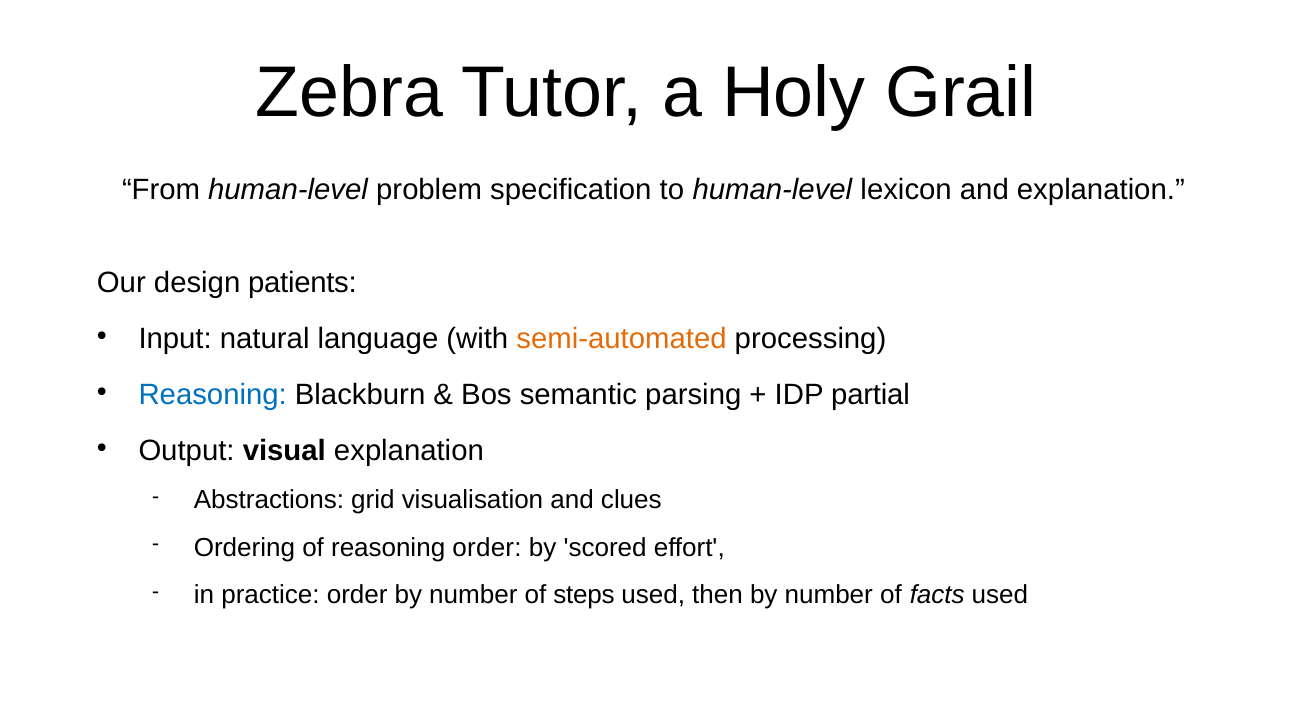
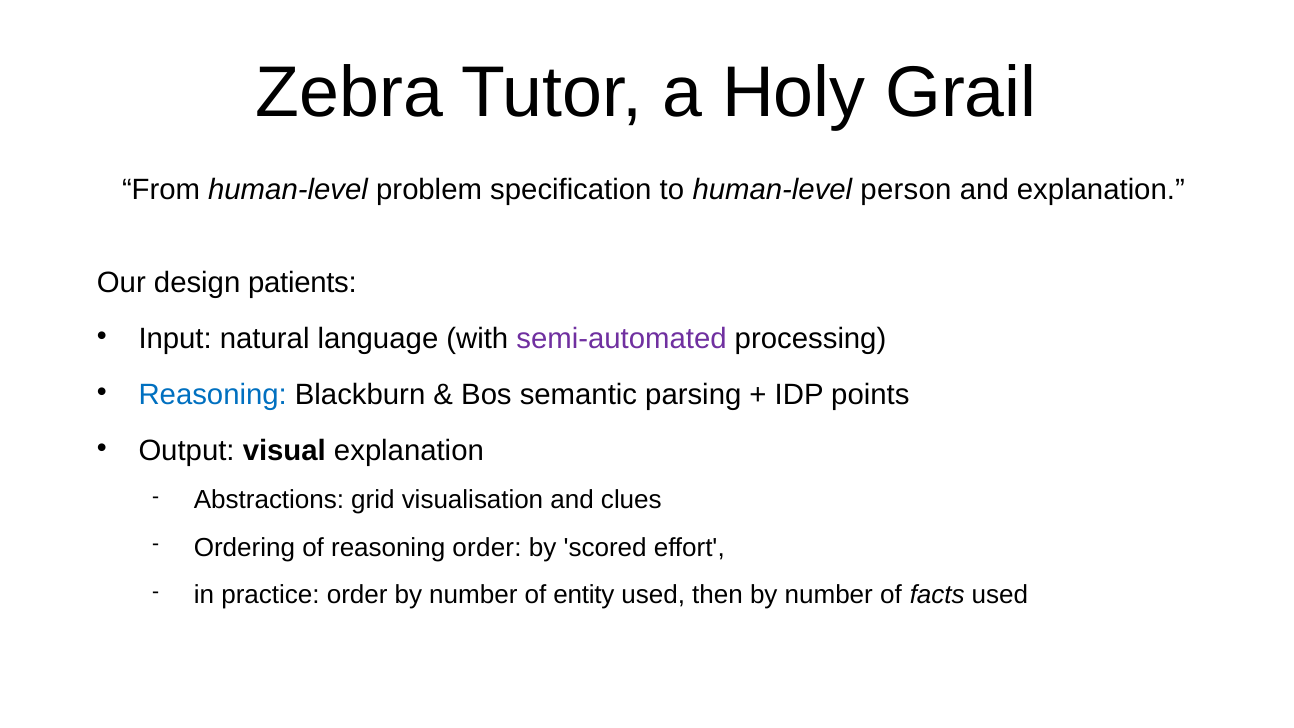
lexicon: lexicon -> person
semi-automated colour: orange -> purple
partial: partial -> points
steps: steps -> entity
